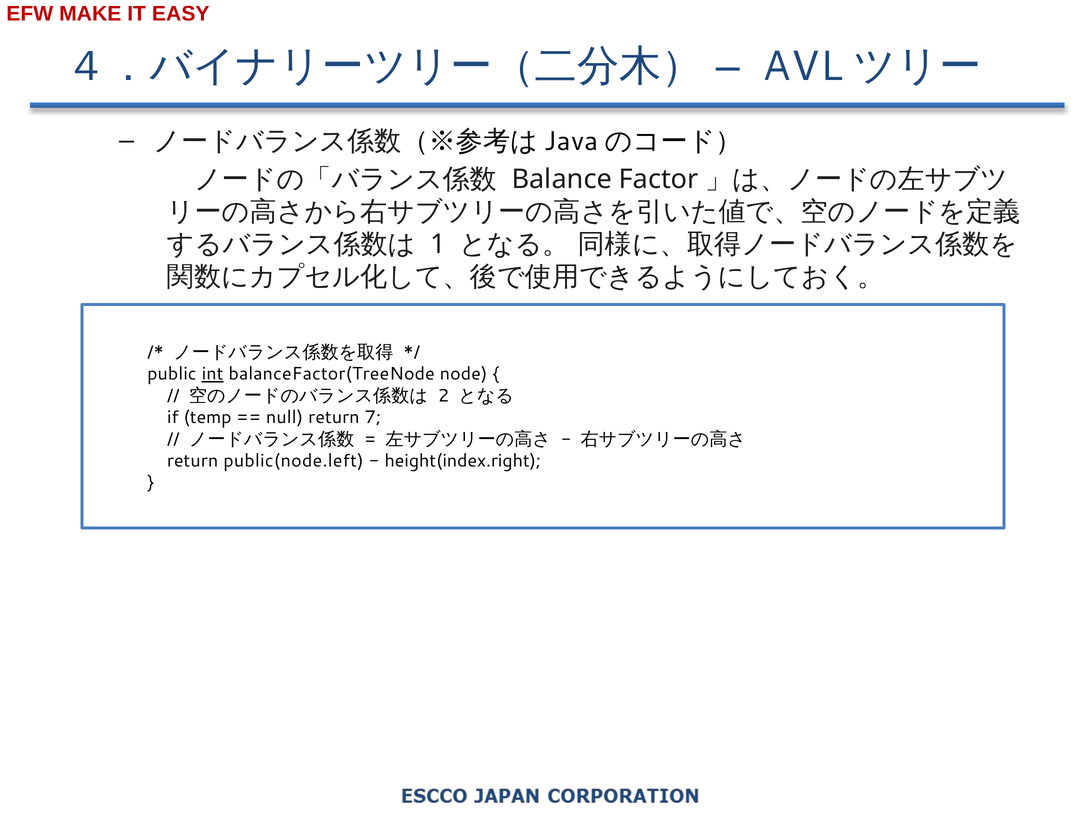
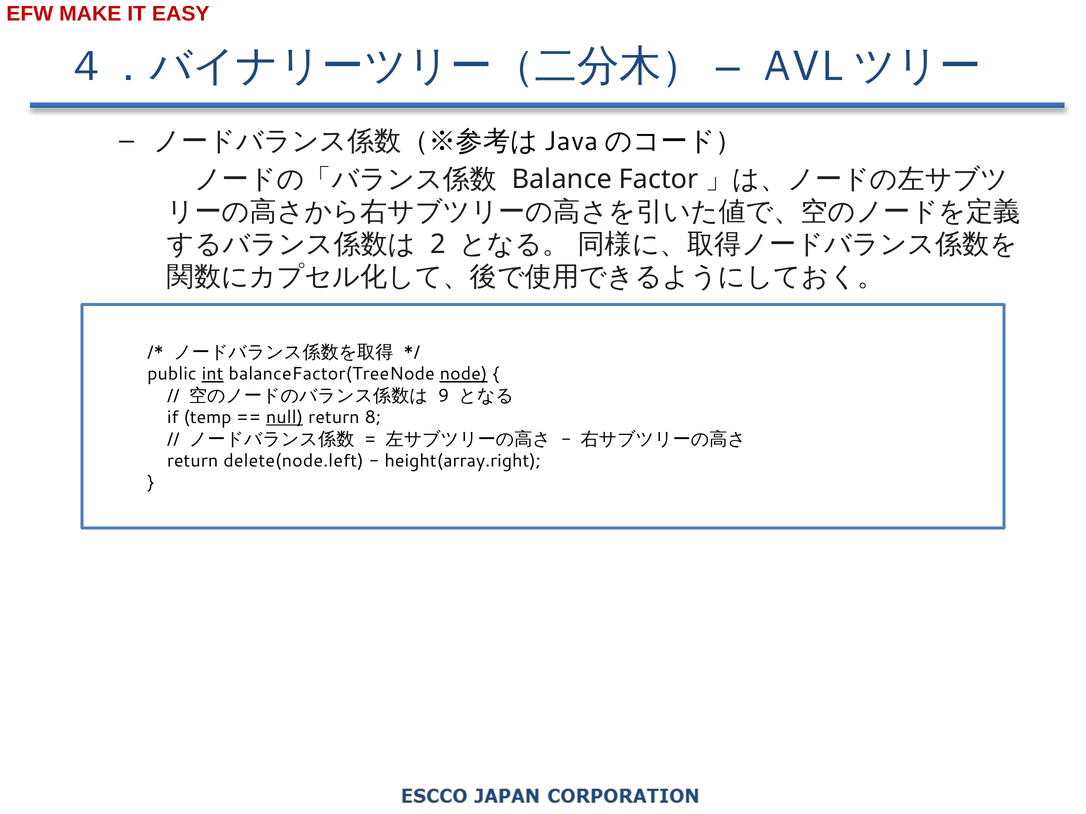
1: 1 -> 2
node underline: none -> present
2: 2 -> 9
null underline: none -> present
7: 7 -> 8
public(node.left: public(node.left -> delete(node.left
height(index.right: height(index.right -> height(array.right
